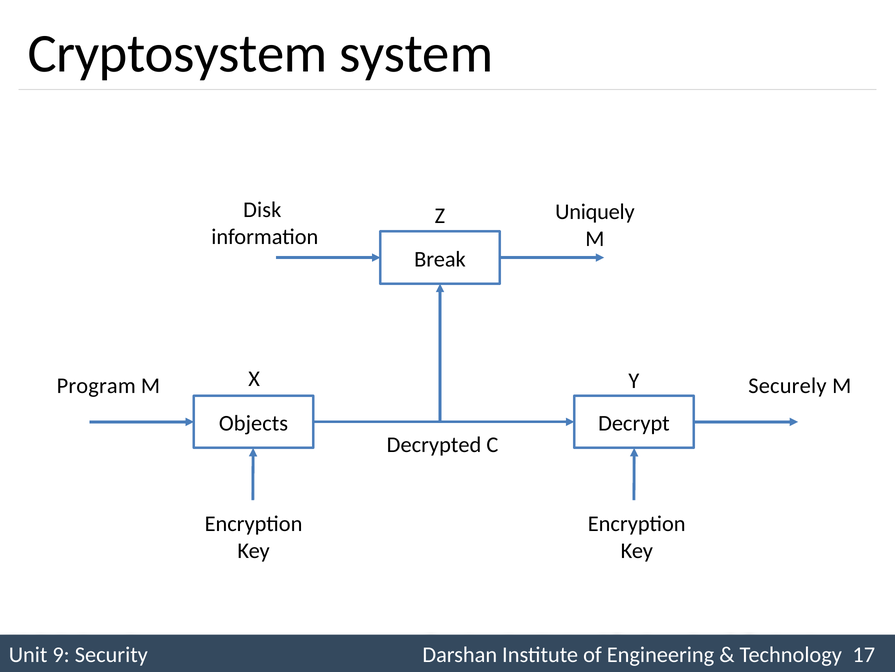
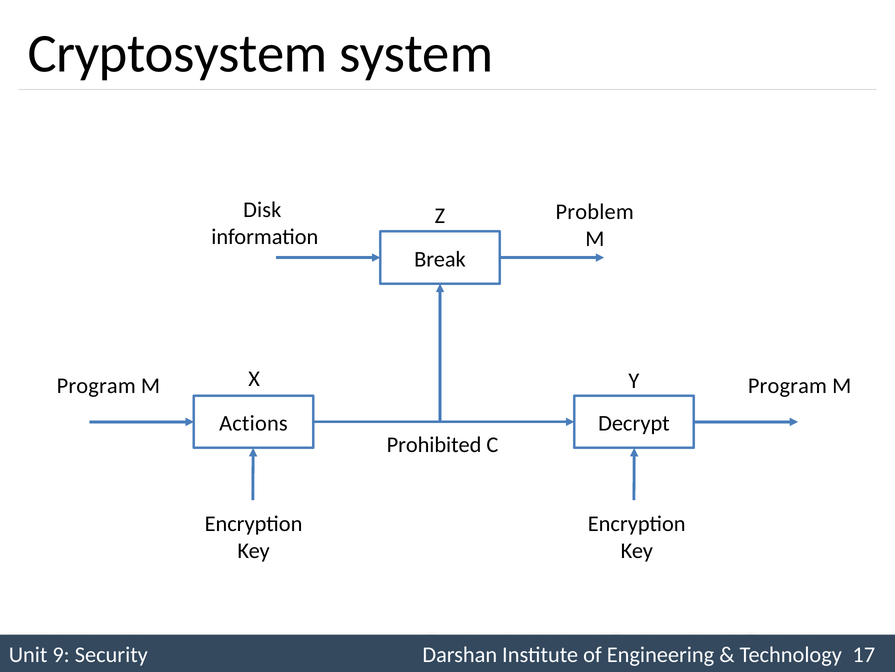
Uniquely: Uniquely -> Problem
M Securely: Securely -> Program
Objects: Objects -> Actions
Decrypted: Decrypted -> Prohibited
